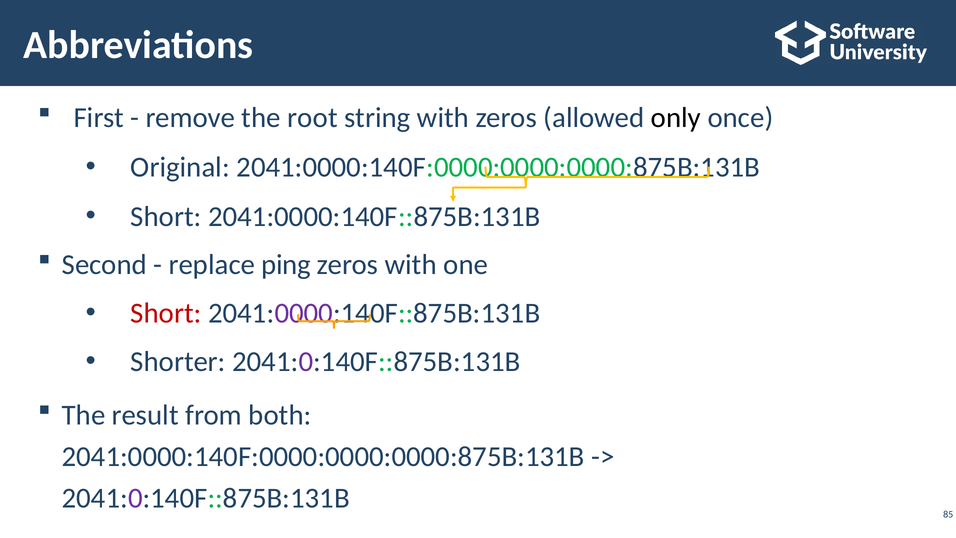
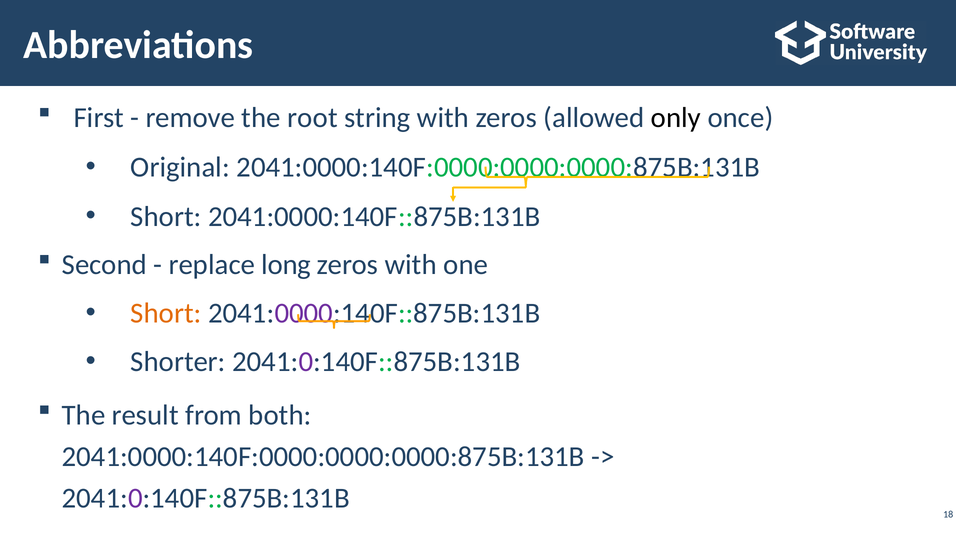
ping: ping -> long
Short at (166, 313) colour: red -> orange
85: 85 -> 18
